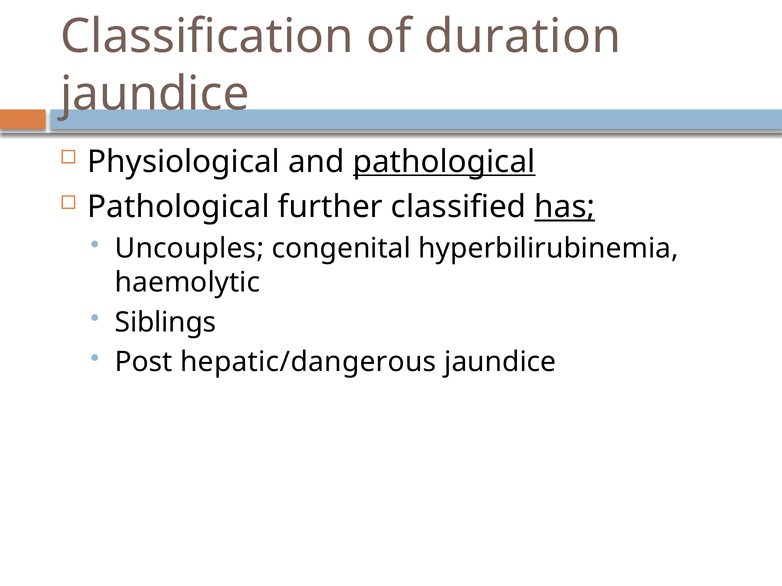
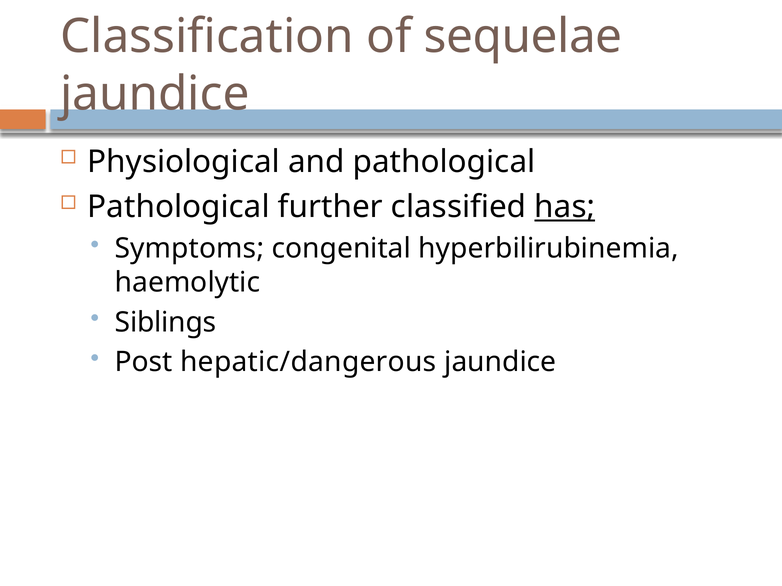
duration: duration -> sequelae
pathological at (444, 162) underline: present -> none
Uncouples: Uncouples -> Symptoms
